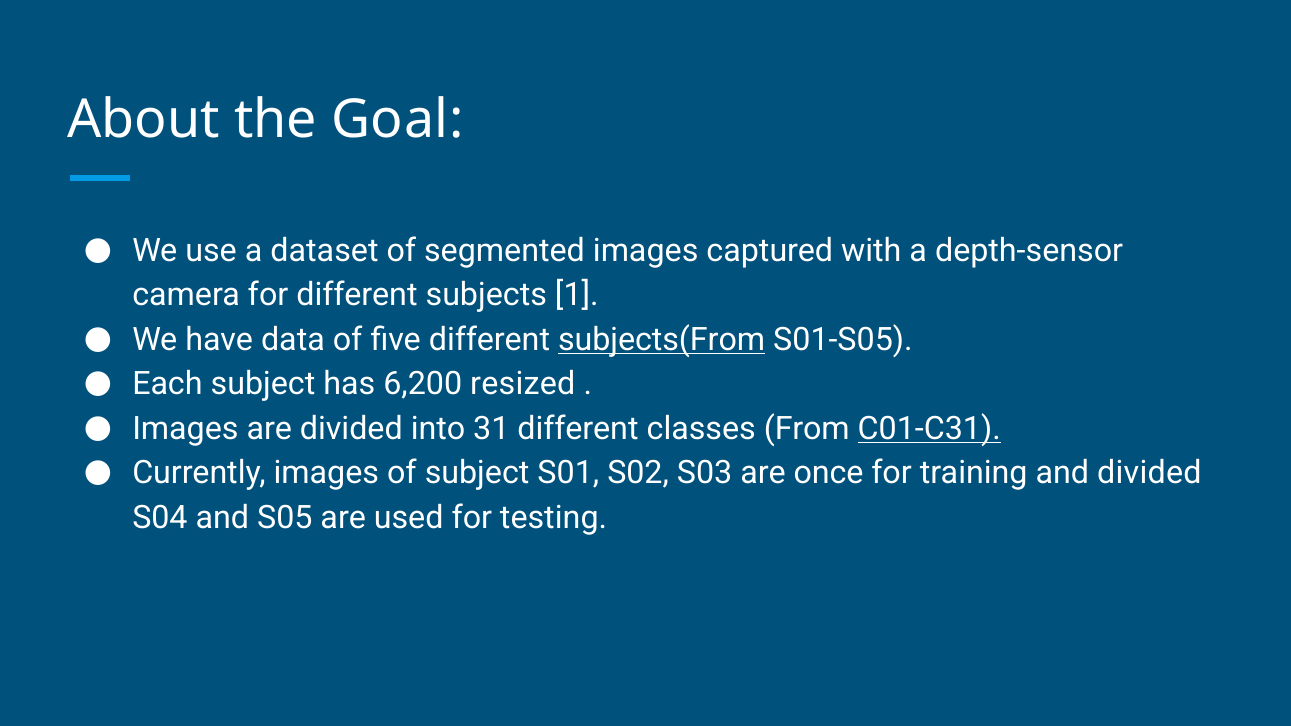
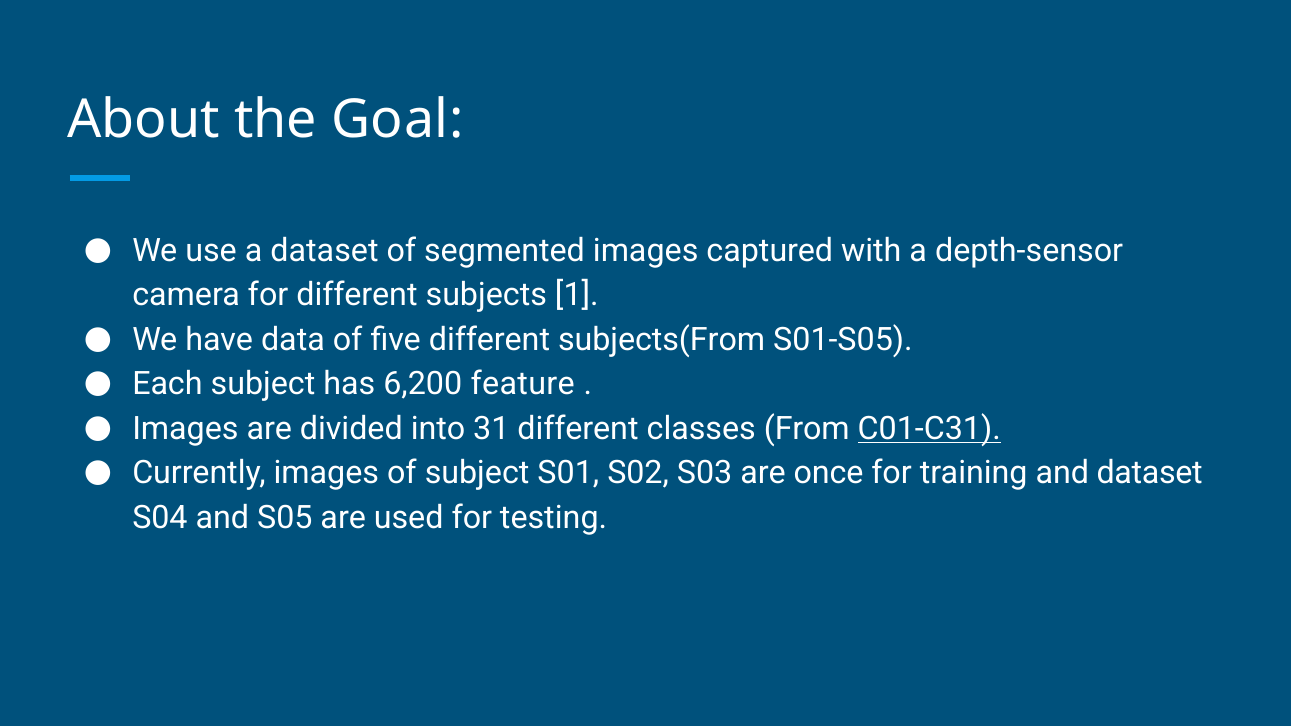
subjects(From underline: present -> none
resized: resized -> feature
and divided: divided -> dataset
